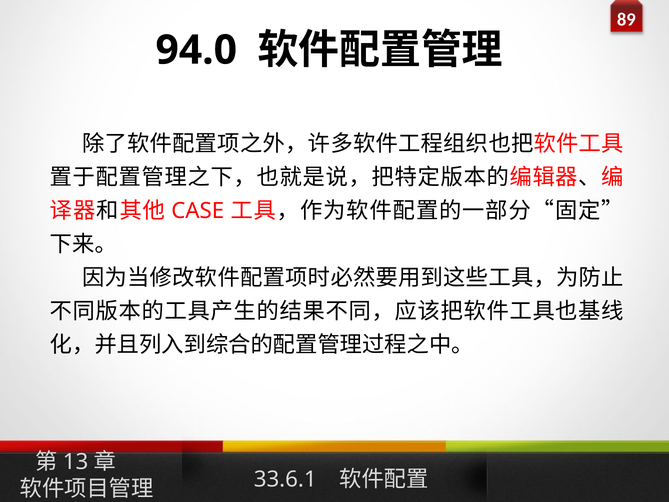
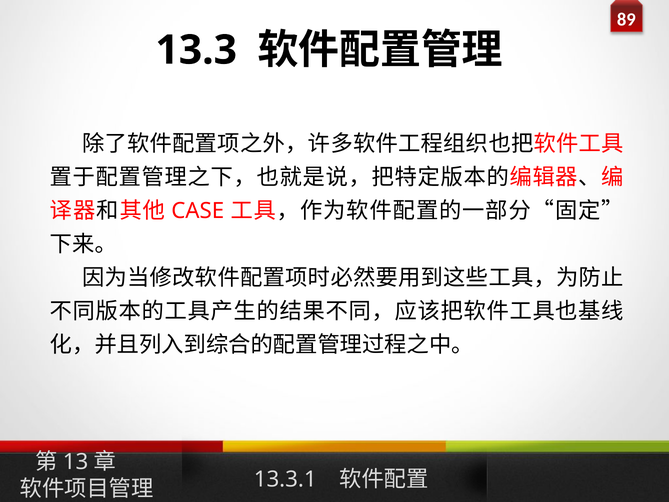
94.0: 94.0 -> 13.3
33.6.1: 33.6.1 -> 13.3.1
